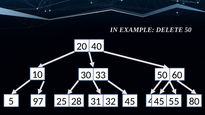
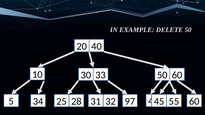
97: 97 -> 34
28 45: 45 -> 97
55 80: 80 -> 60
